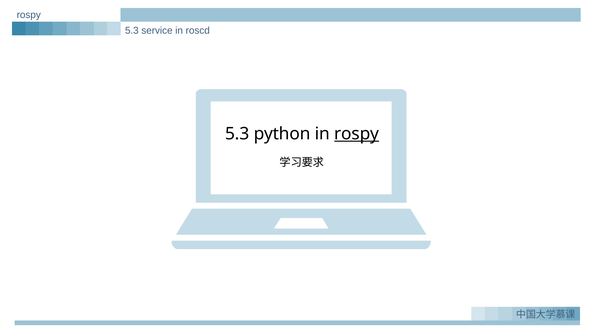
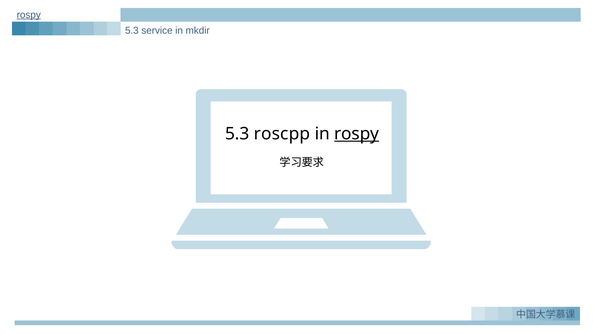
rospy at (29, 15) underline: none -> present
roscd: roscd -> mkdir
python: python -> roscpp
